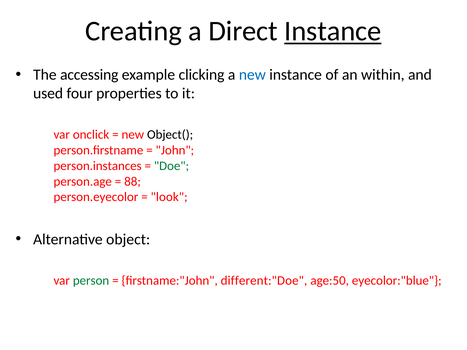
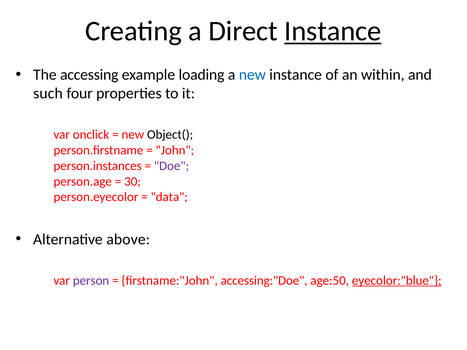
clicking: clicking -> loading
used: used -> such
Doe colour: green -> purple
88: 88 -> 30
look: look -> data
object: object -> above
person colour: green -> purple
different:"Doe: different:"Doe -> accessing:"Doe
eyecolor:"blue underline: none -> present
